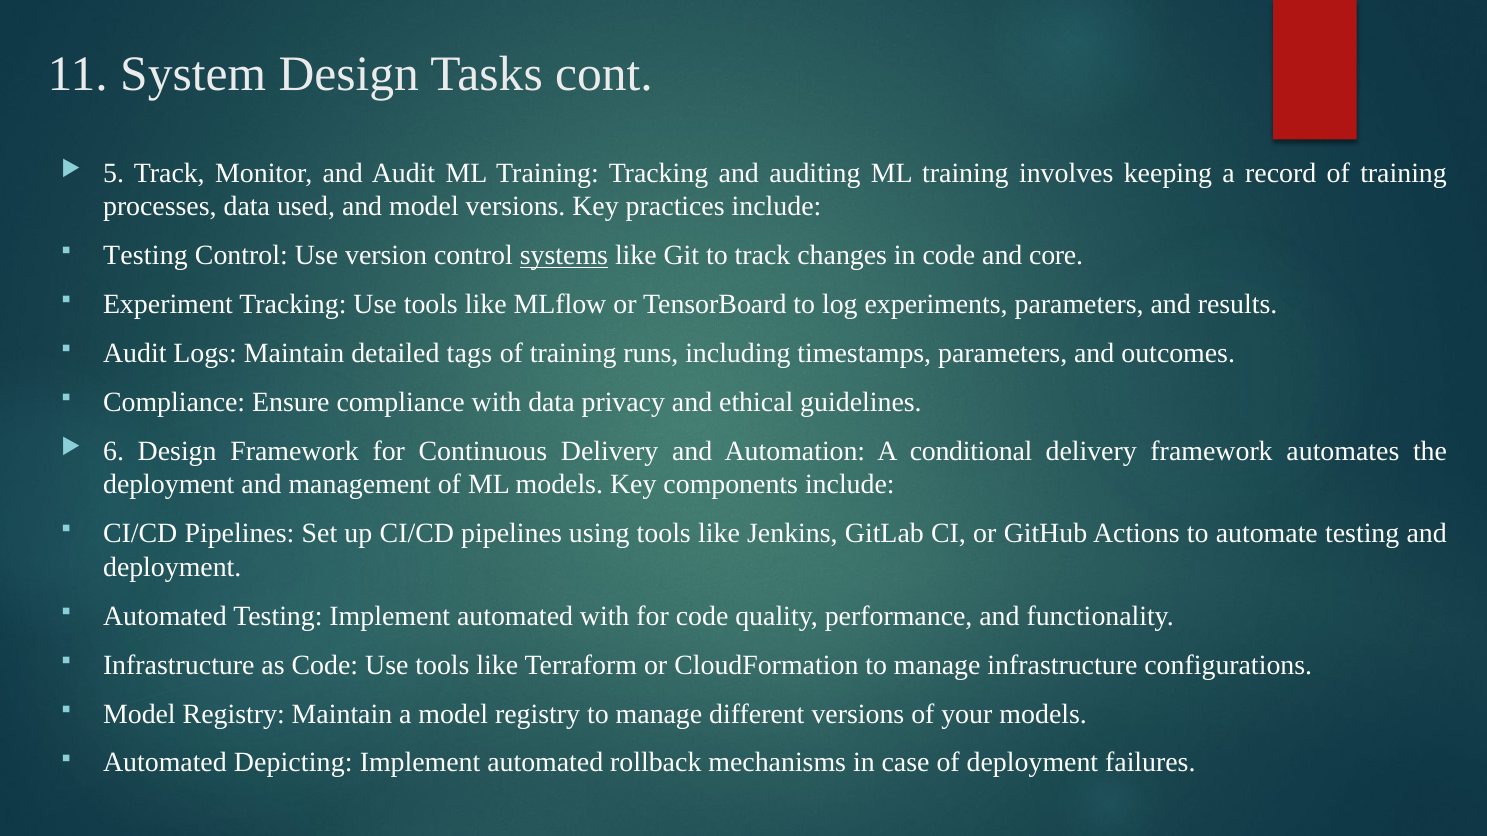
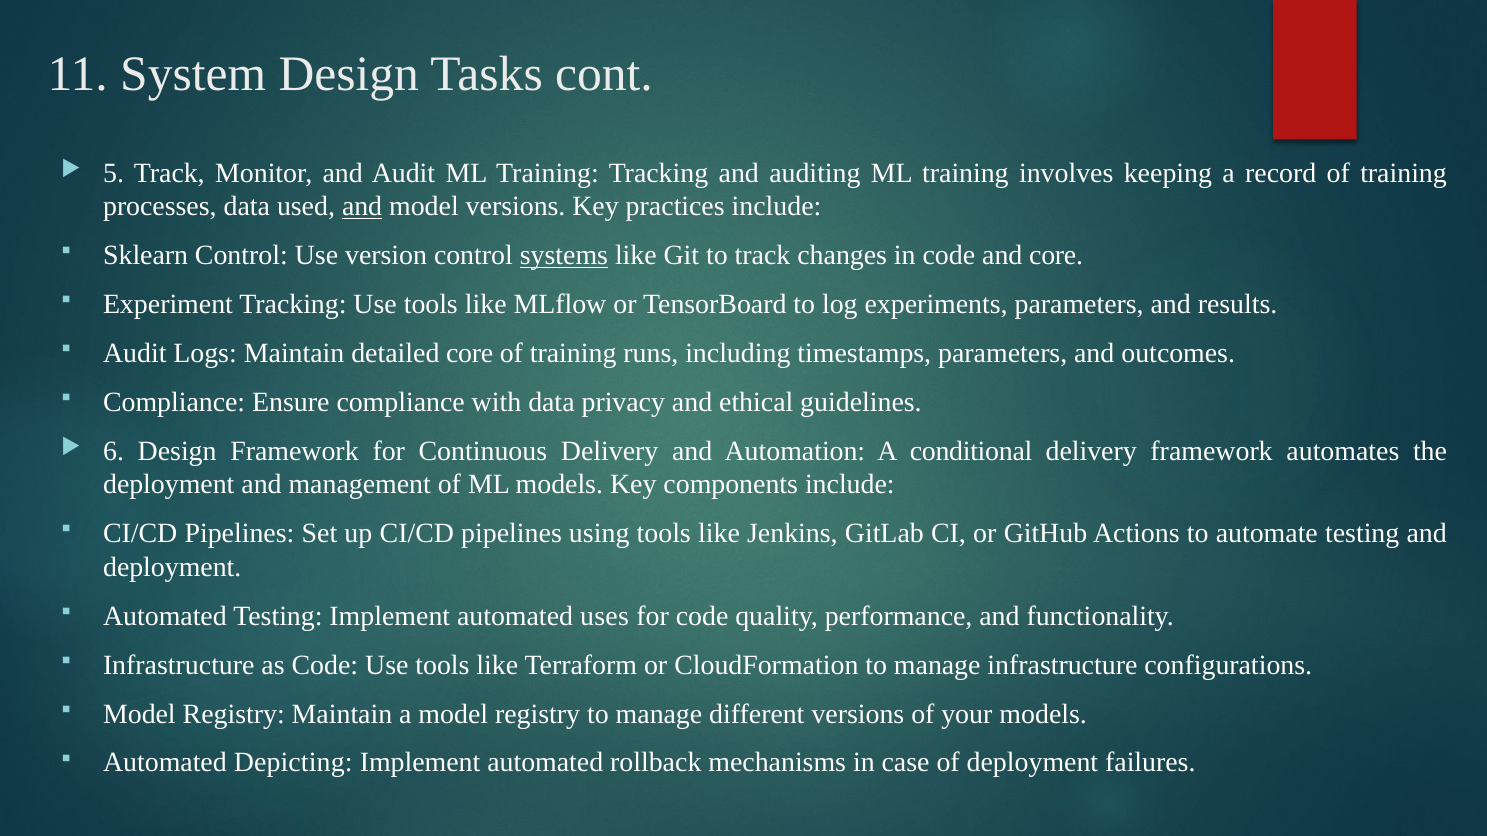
and at (362, 207) underline: none -> present
Testing at (145, 256): Testing -> Sklearn
detailed tags: tags -> core
automated with: with -> uses
